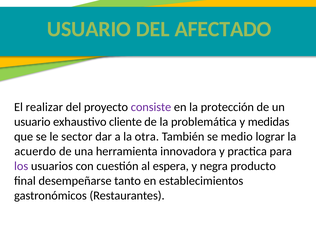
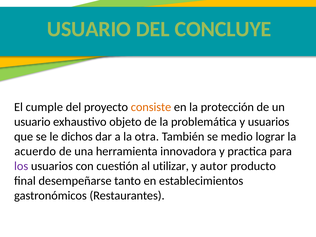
AFECTADO: AFECTADO -> CONCLUYE
realizar: realizar -> cumple
consiste colour: purple -> orange
cliente: cliente -> objeto
y medidas: medidas -> usuarios
sector: sector -> dichos
espera: espera -> utilizar
negra: negra -> autor
